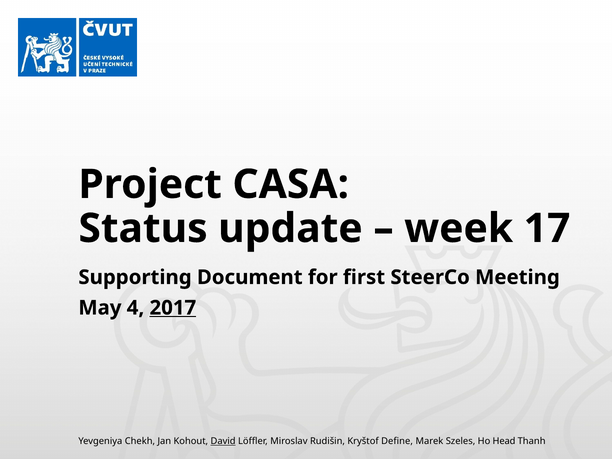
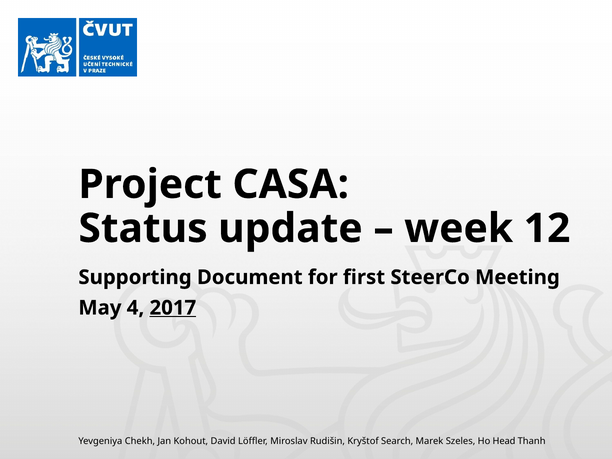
17: 17 -> 12
David underline: present -> none
Define: Define -> Search
